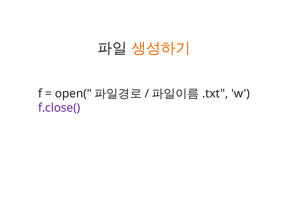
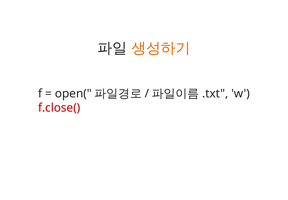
f.close( colour: purple -> red
